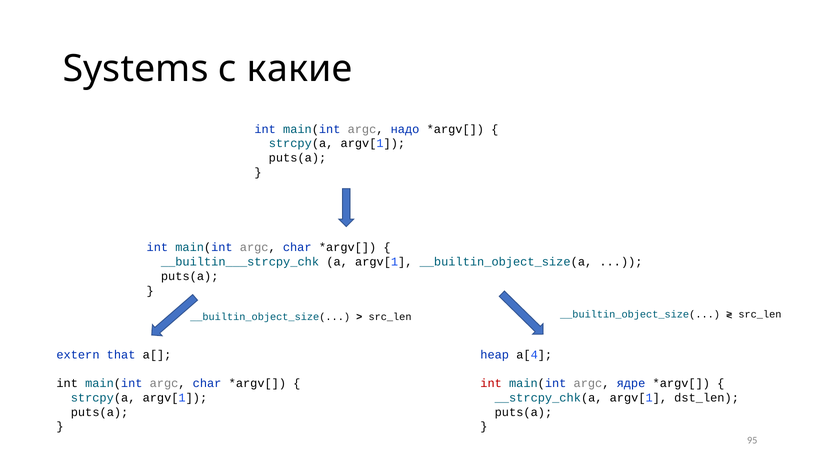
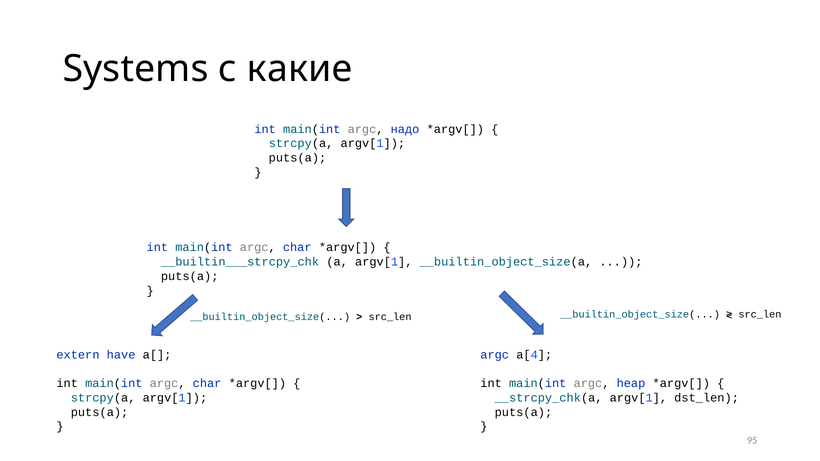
that: that -> have
heap at (495, 355): heap -> argc
int at (491, 384) colour: red -> black
ядре: ядре -> heap
